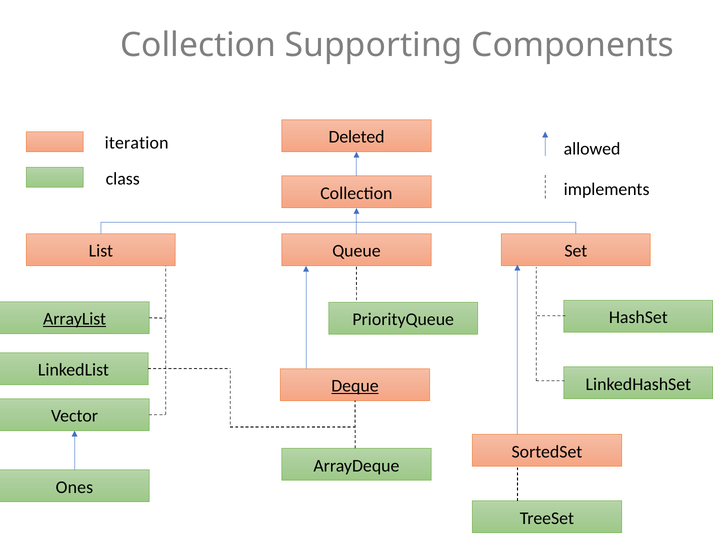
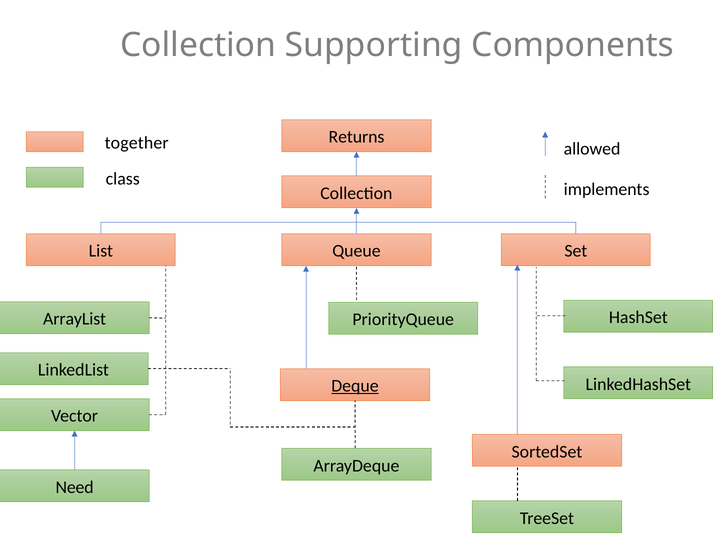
Deleted: Deleted -> Returns
iteration: iteration -> together
ArrayList underline: present -> none
Ones: Ones -> Need
